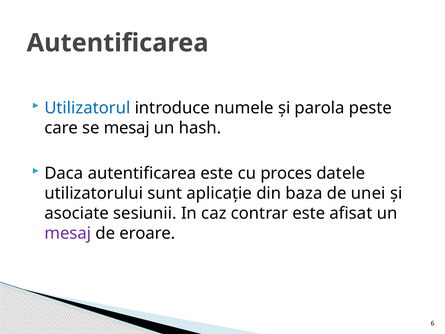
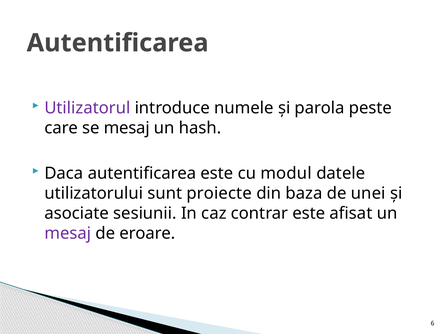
Utilizatorul colour: blue -> purple
proces: proces -> modul
aplicație: aplicație -> proiecte
